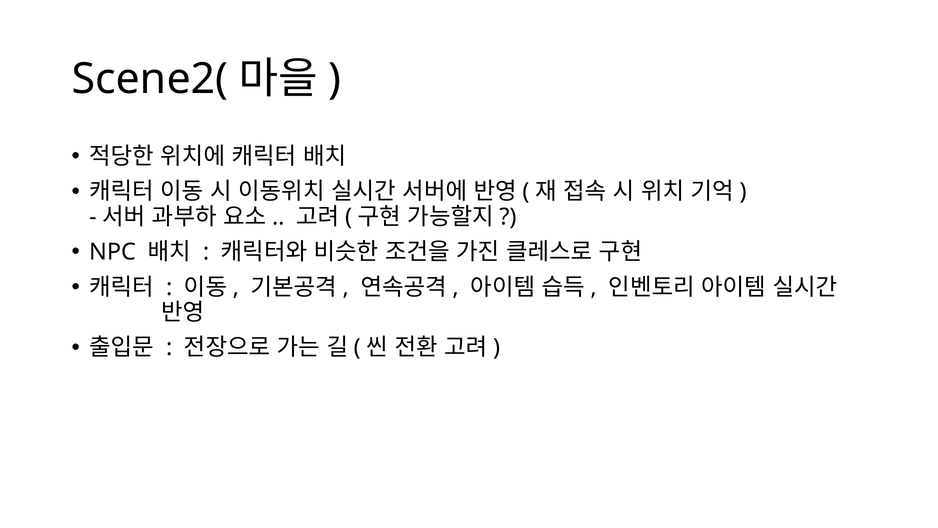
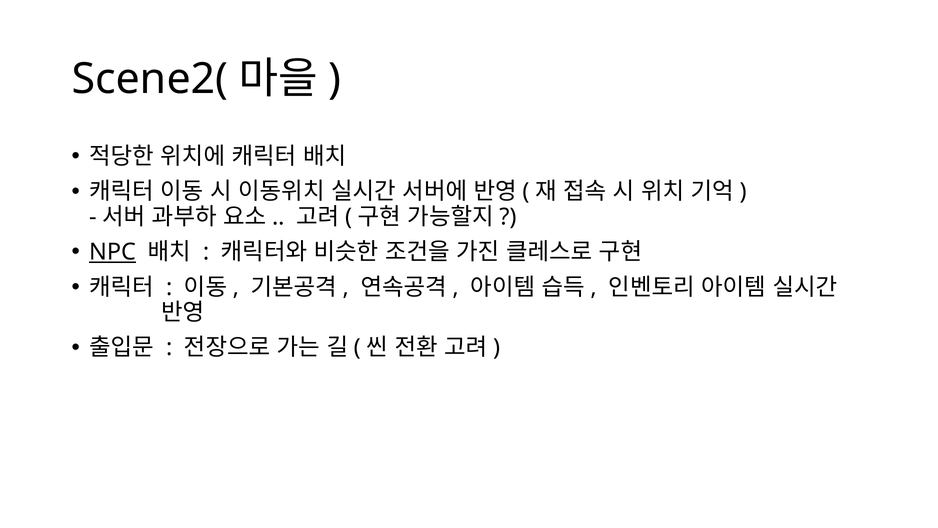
NPC underline: none -> present
